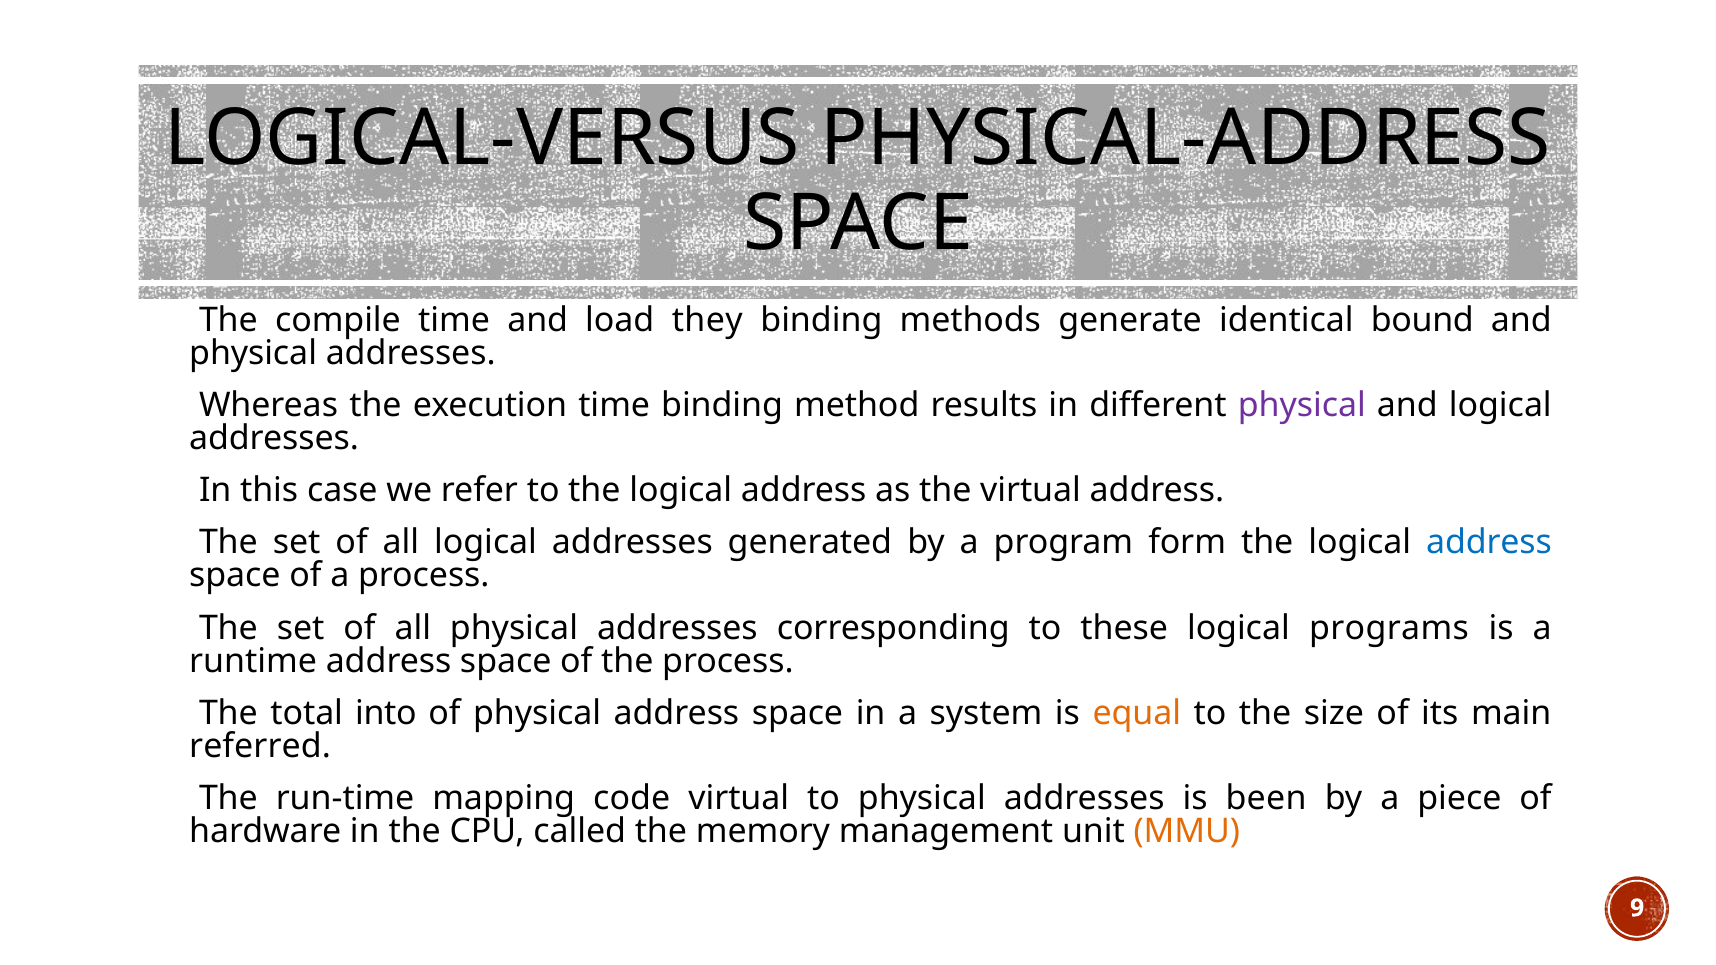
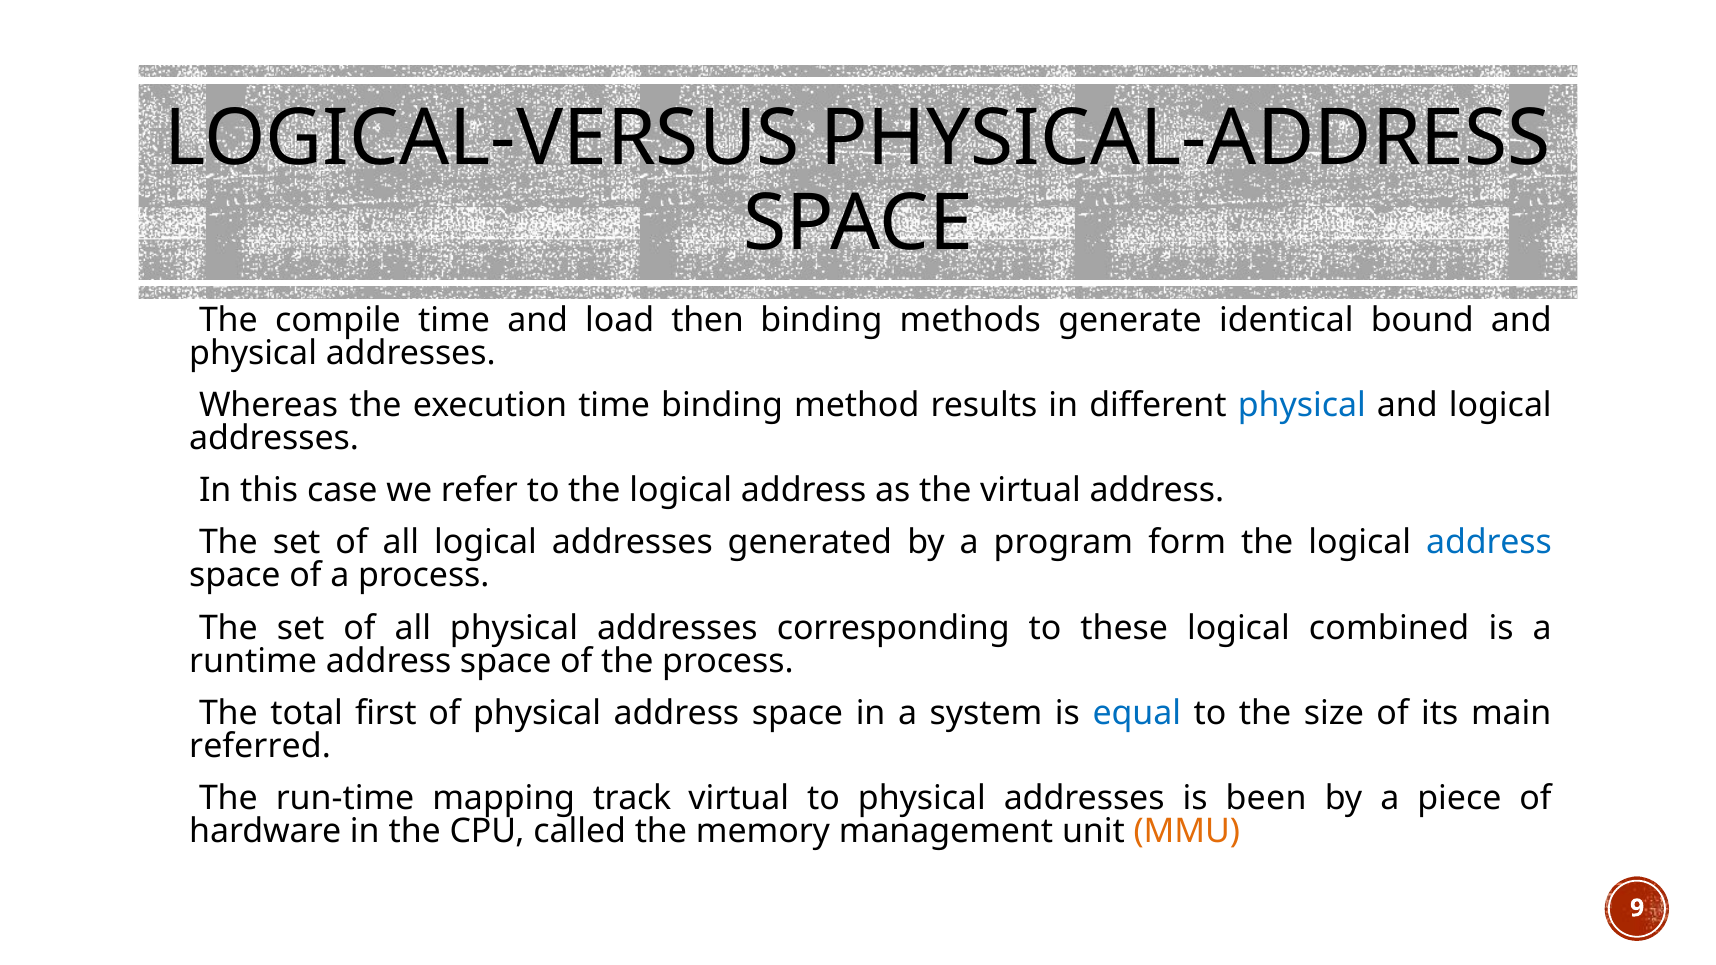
they: they -> then
physical at (1302, 405) colour: purple -> blue
programs: programs -> combined
into: into -> first
equal colour: orange -> blue
code: code -> track
